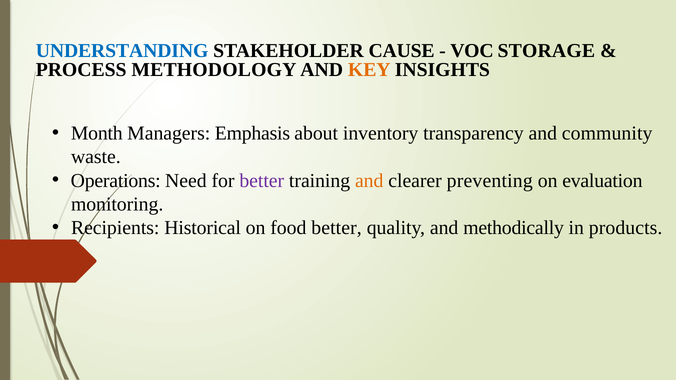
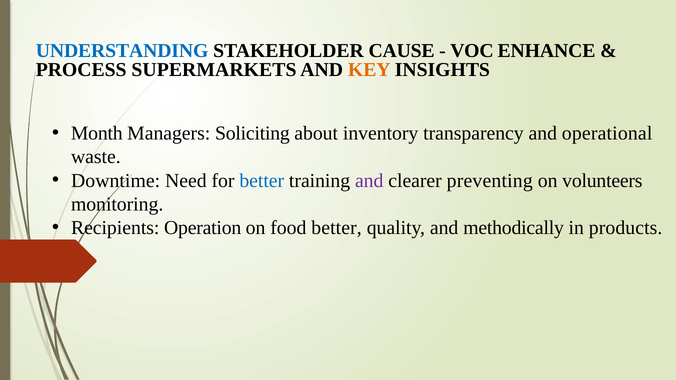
STORAGE: STORAGE -> ENHANCE
METHODOLOGY: METHODOLOGY -> SUPERMARKETS
Emphasis: Emphasis -> Soliciting
community: community -> operational
Operations: Operations -> Downtime
better at (262, 181) colour: purple -> blue
and at (369, 181) colour: orange -> purple
evaluation: evaluation -> volunteers
Historical: Historical -> Operation
